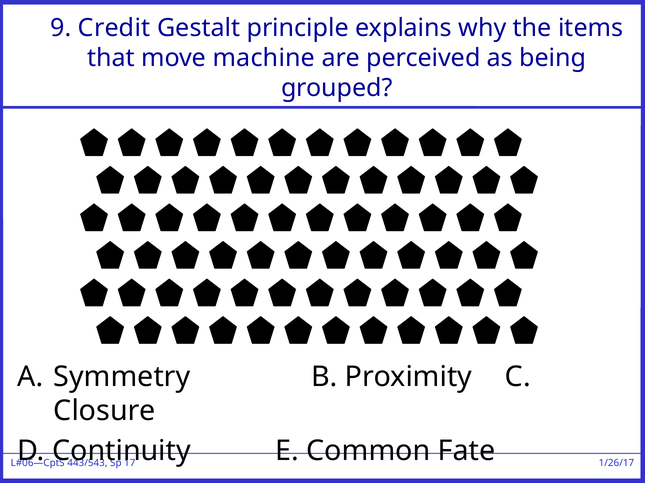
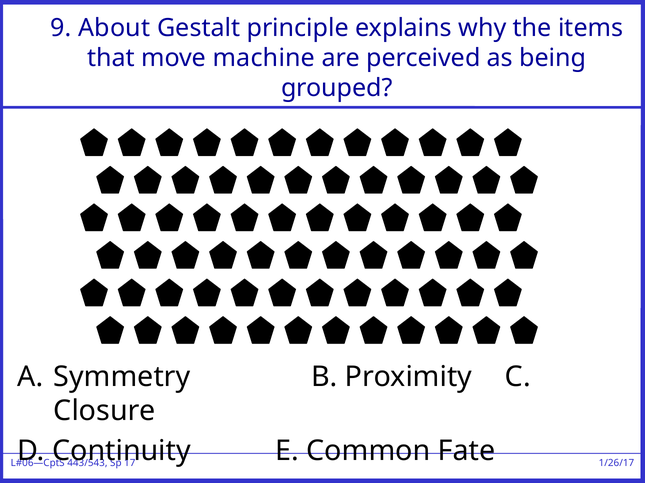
Credit: Credit -> About
